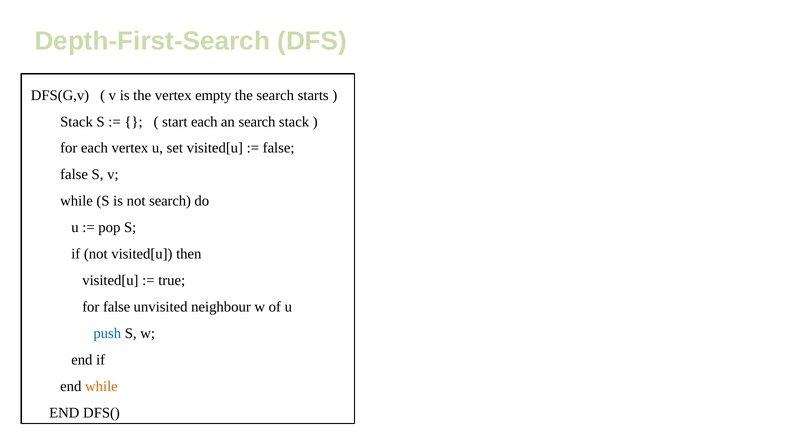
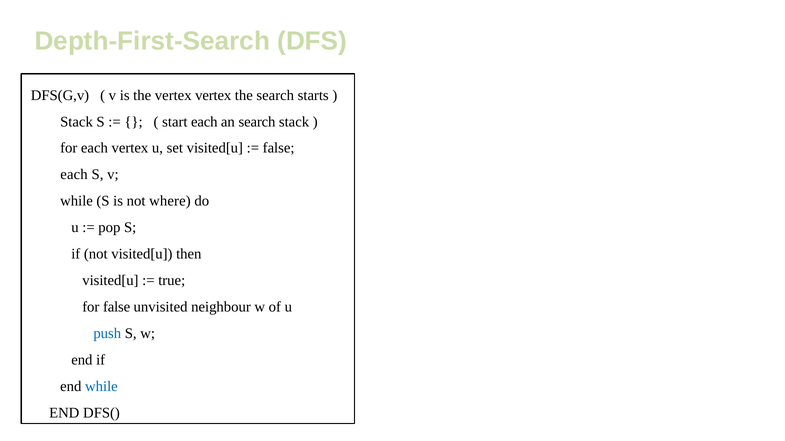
vertex empty: empty -> vertex
false at (74, 175): false -> each
not search: search -> where
while at (101, 387) colour: orange -> blue
